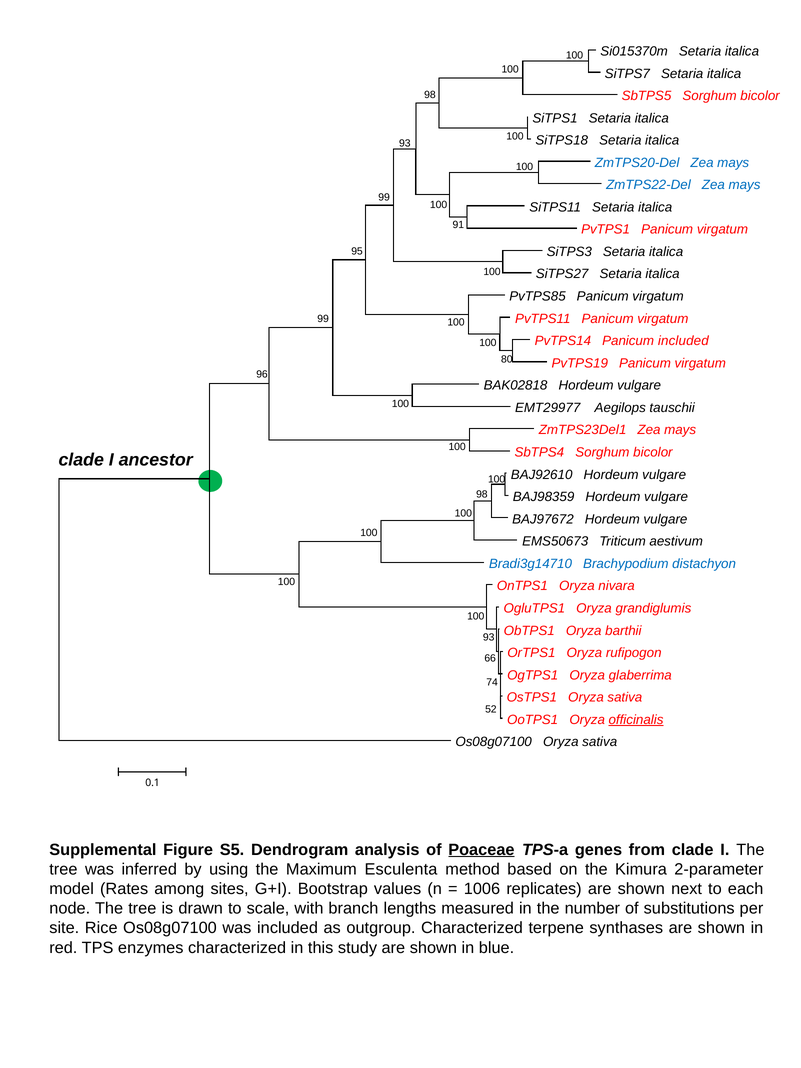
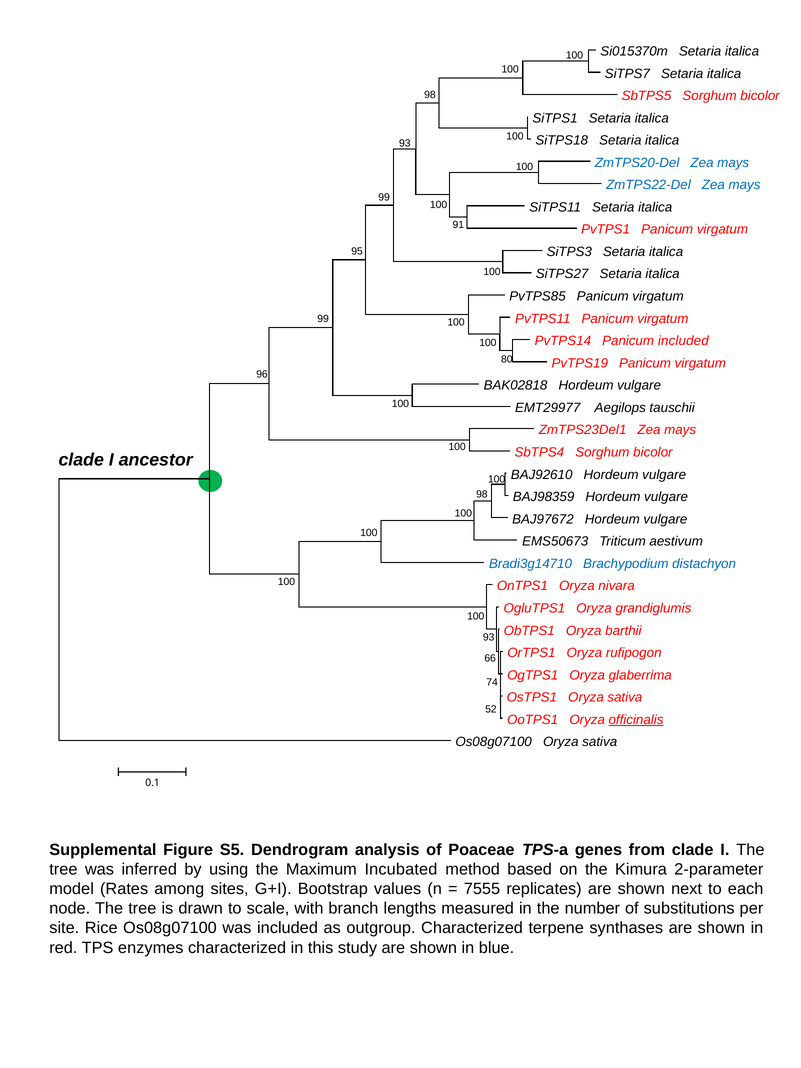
Poaceae underline: present -> none
Esculenta: Esculenta -> Incubated
1006: 1006 -> 7555
